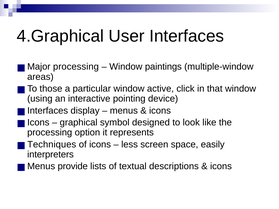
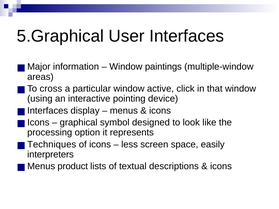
4.Graphical: 4.Graphical -> 5.Graphical
Major processing: processing -> information
those: those -> cross
provide: provide -> product
